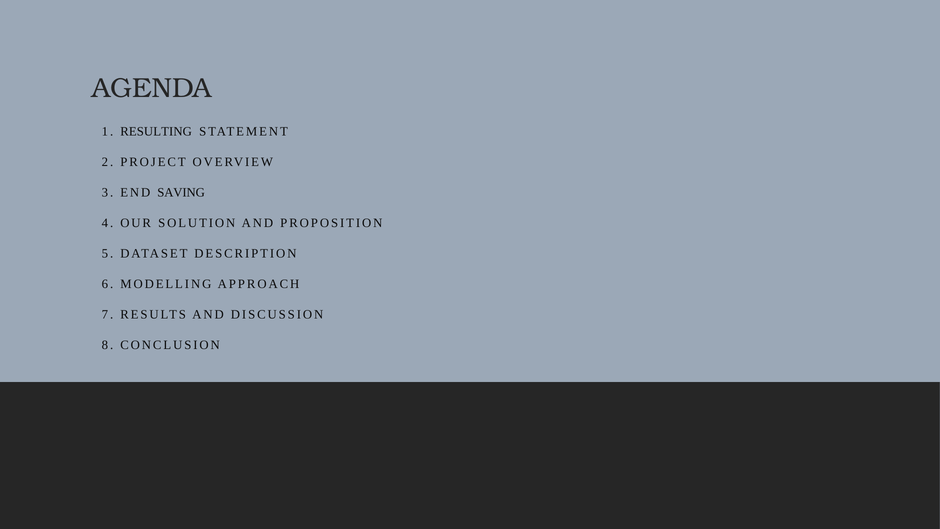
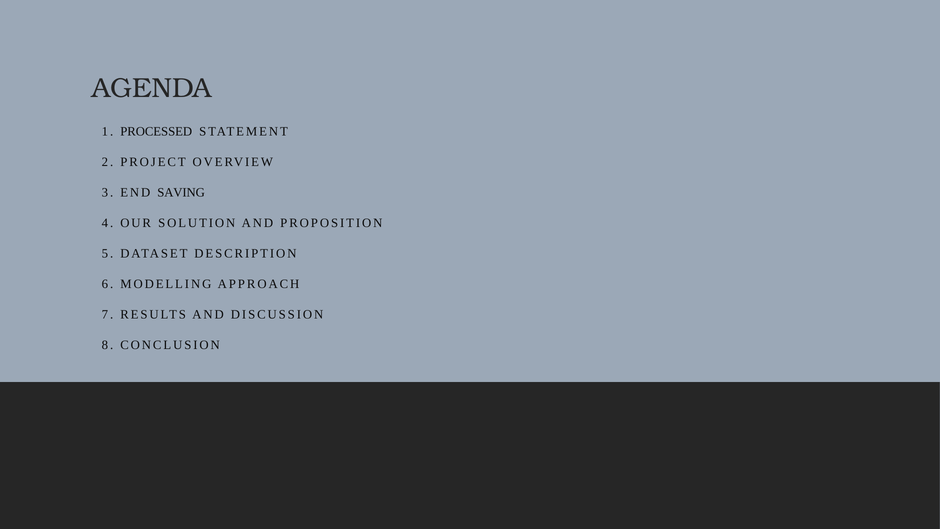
RESULTING: RESULTING -> PROCESSED
